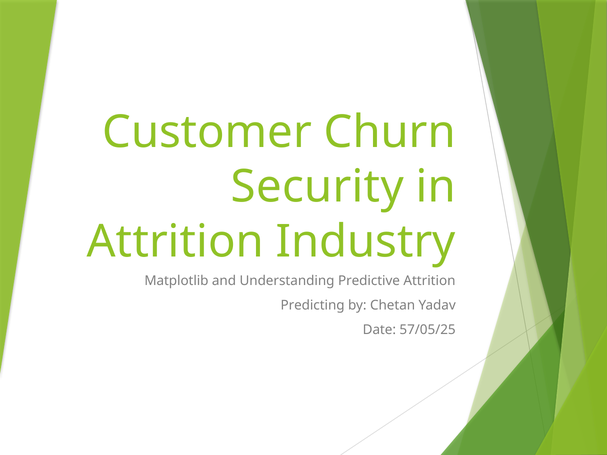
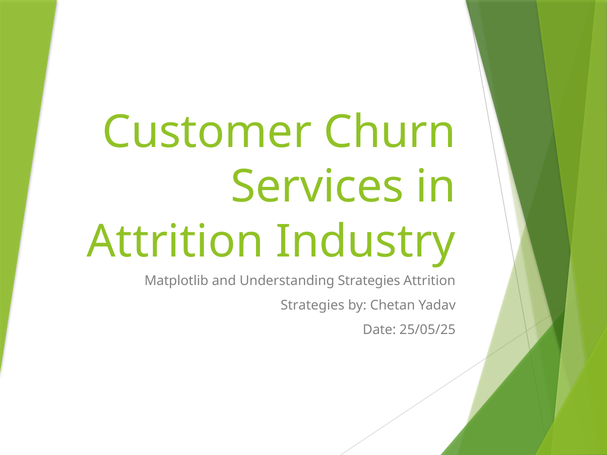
Security: Security -> Services
Understanding Predictive: Predictive -> Strategies
Predicting at (313, 306): Predicting -> Strategies
57/05/25: 57/05/25 -> 25/05/25
